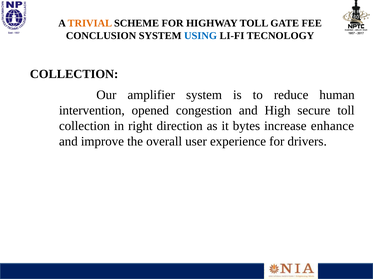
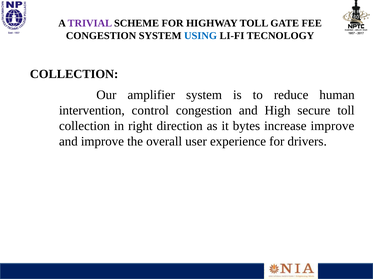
TRIVIAL colour: orange -> purple
CONCLUSION at (101, 36): CONCLUSION -> CONGESTION
opened: opened -> control
increase enhance: enhance -> improve
